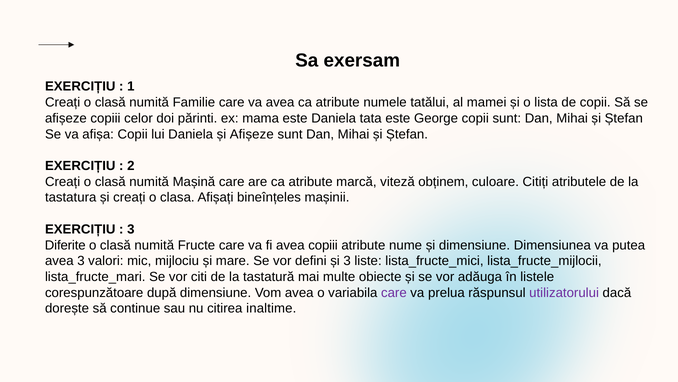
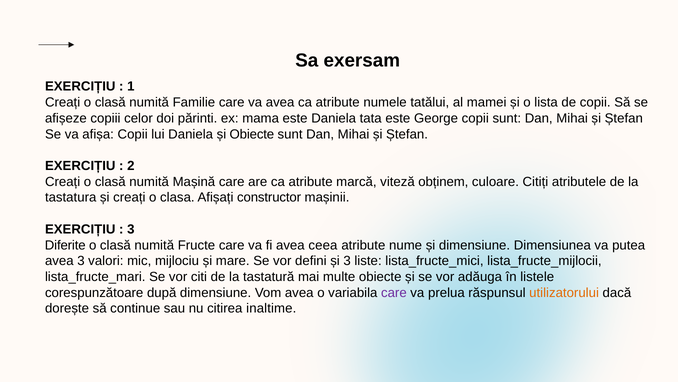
și Afișeze: Afișeze -> Obiecte
bineînțeles: bineînțeles -> constructor
avea copiii: copiii -> ceea
utilizatorului colour: purple -> orange
